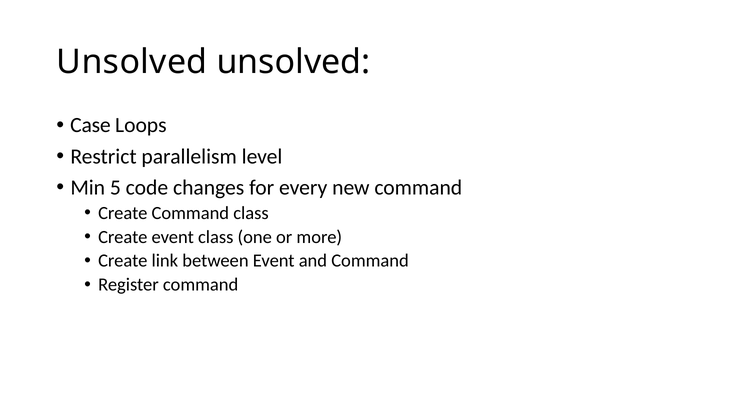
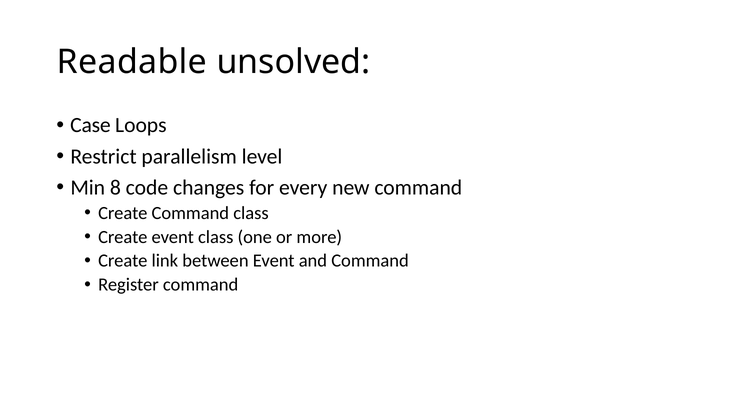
Unsolved at (132, 62): Unsolved -> Readable
5: 5 -> 8
